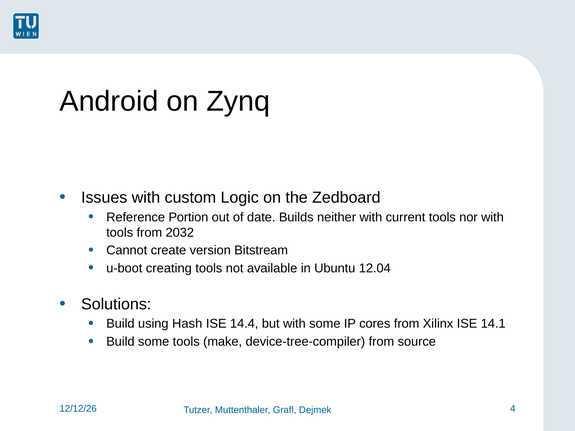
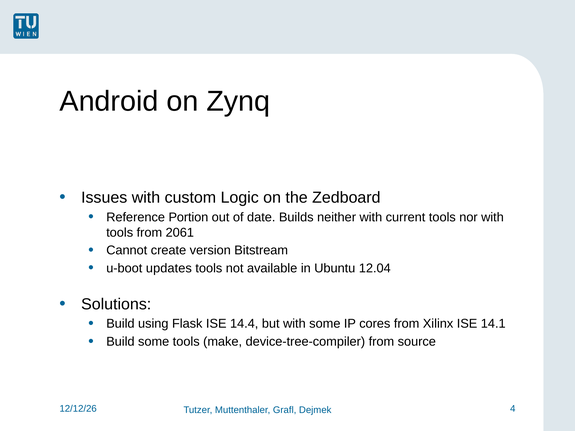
2032: 2032 -> 2061
creating: creating -> updates
Hash: Hash -> Flask
